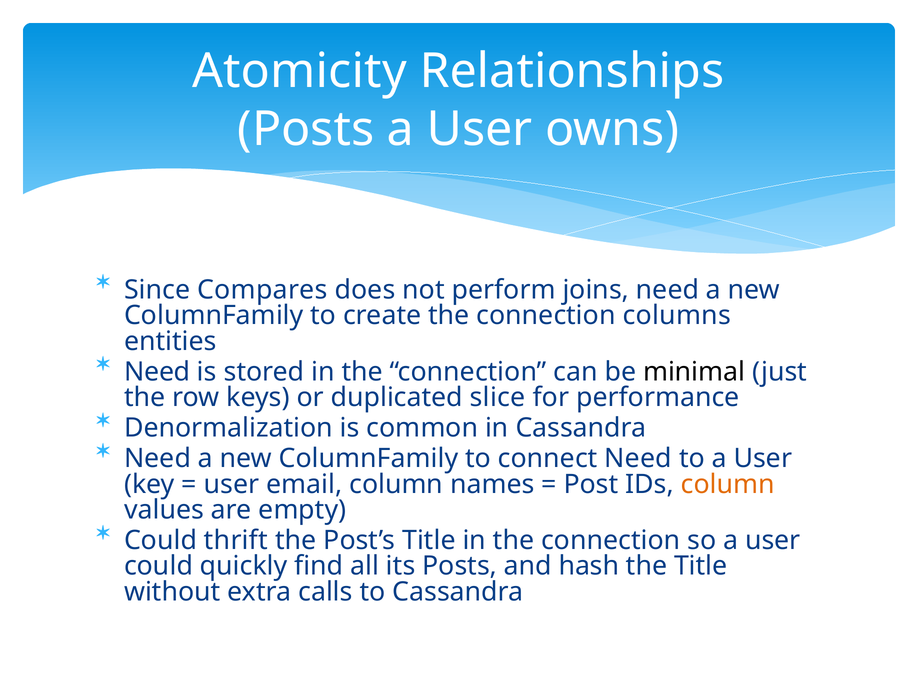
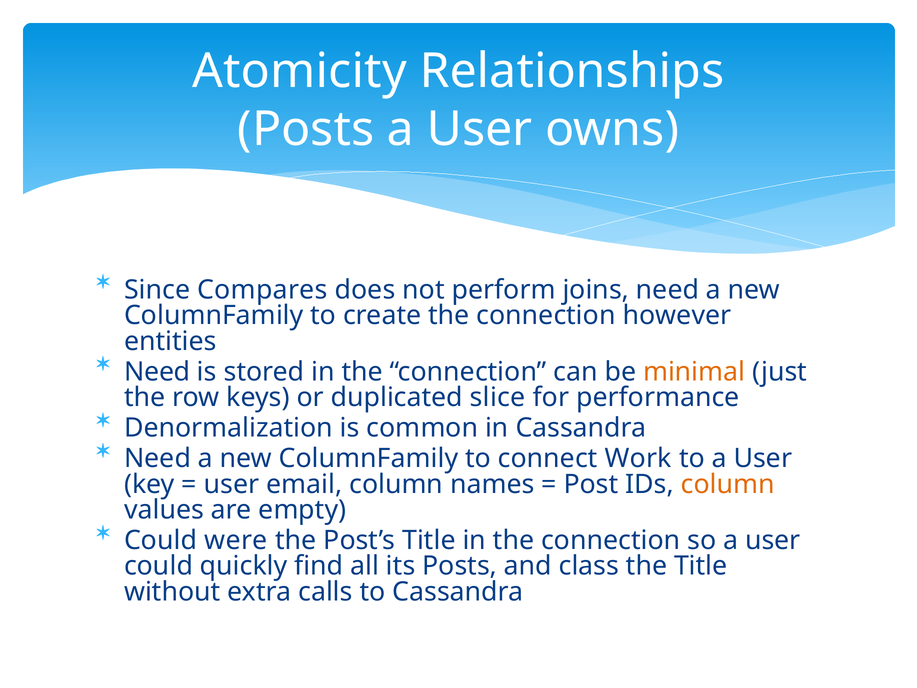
columns: columns -> however
minimal colour: black -> orange
connect Need: Need -> Work
thrift: thrift -> were
hash: hash -> class
